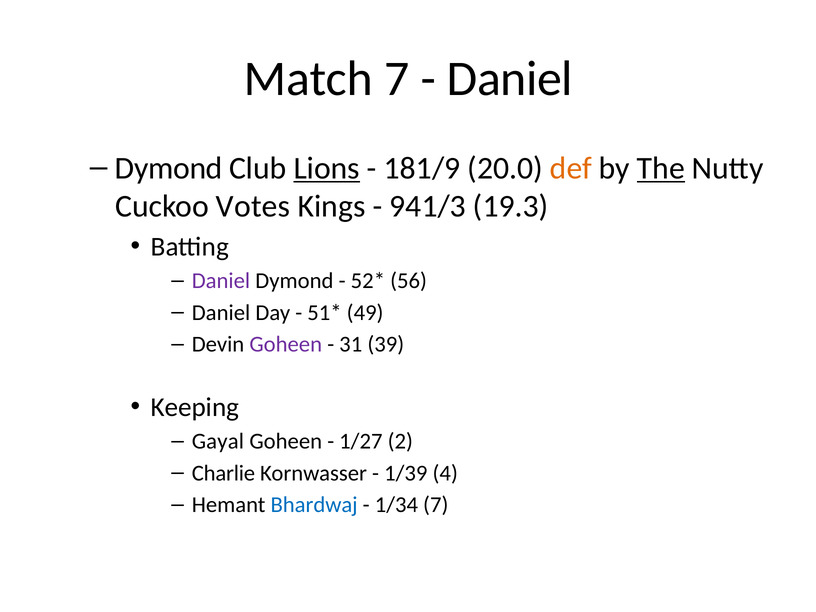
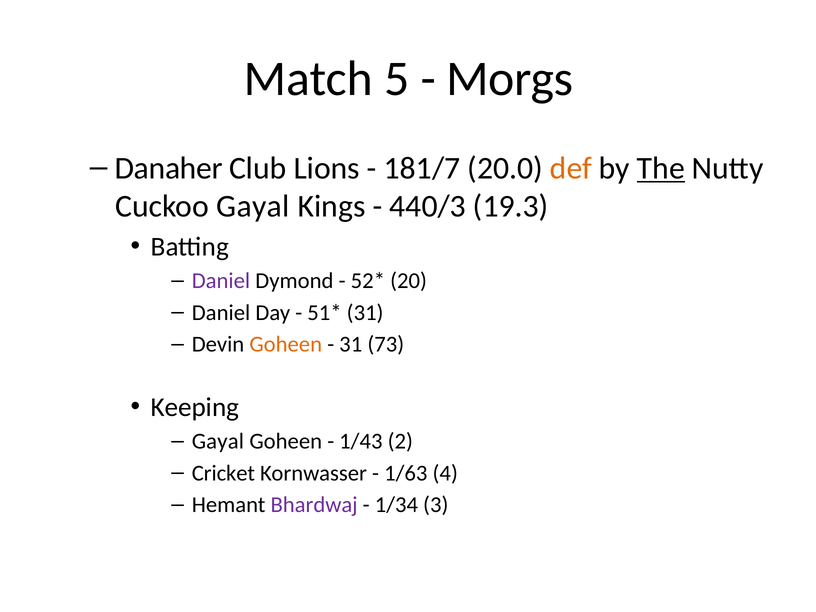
Match 7: 7 -> 5
Daniel at (510, 79): Daniel -> Morgs
Dymond at (169, 168): Dymond -> Danaher
Lions underline: present -> none
181/9: 181/9 -> 181/7
Cuckoo Votes: Votes -> Gayal
941/3: 941/3 -> 440/3
56: 56 -> 20
49 at (365, 313): 49 -> 31
Goheen at (286, 344) colour: purple -> orange
39: 39 -> 73
1/27: 1/27 -> 1/43
Charlie: Charlie -> Cricket
1/39: 1/39 -> 1/63
Bhardwaj colour: blue -> purple
1/34 7: 7 -> 3
